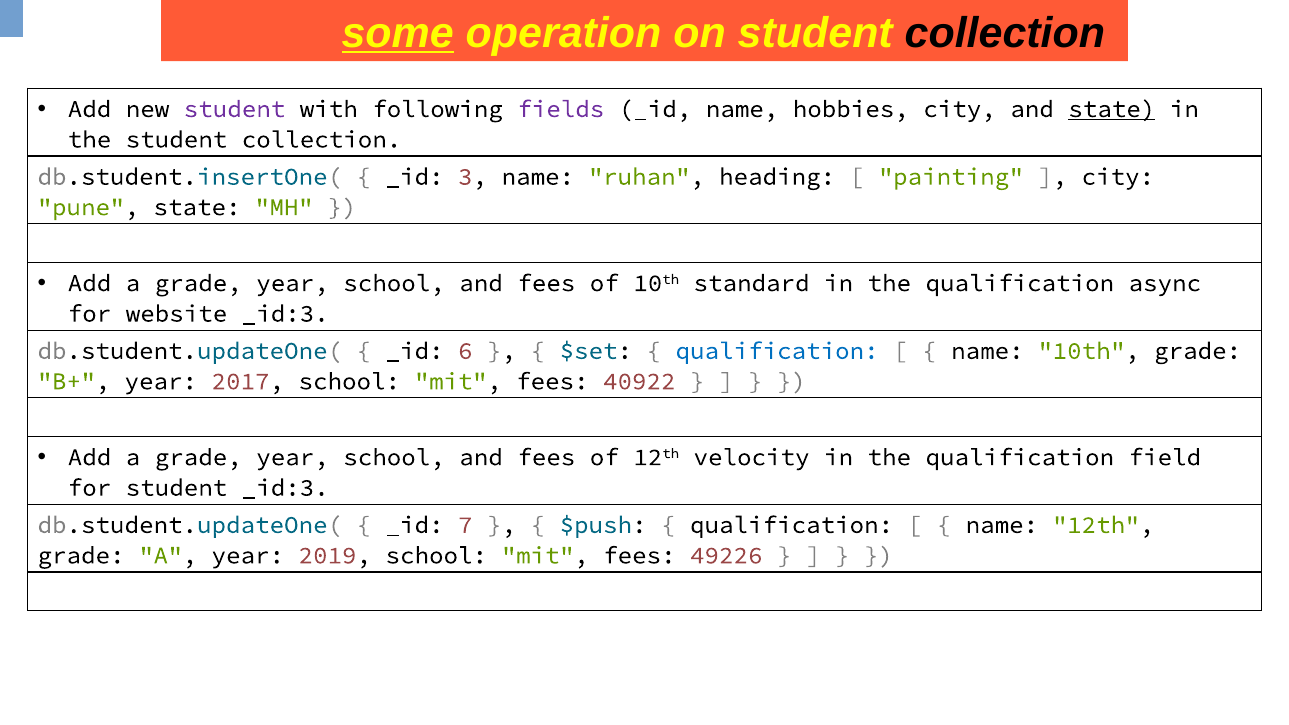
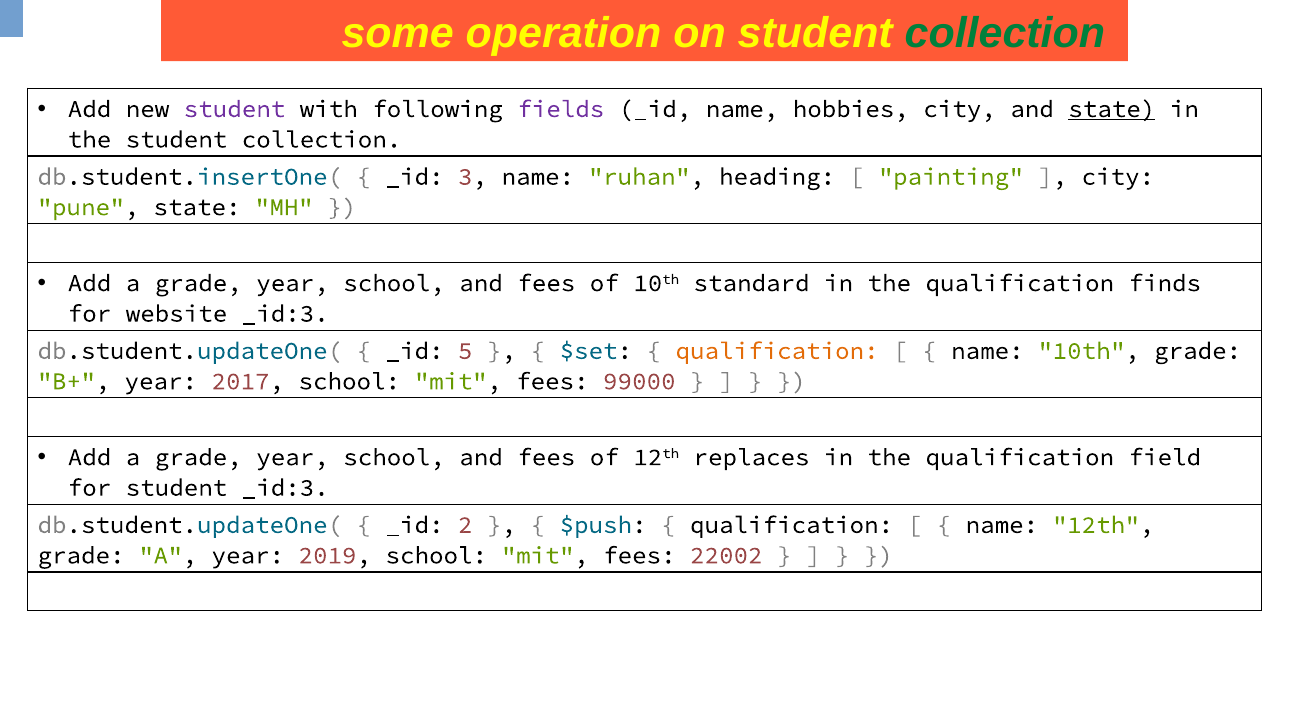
some underline: present -> none
collection at (1005, 34) colour: black -> green
async: async -> finds
6: 6 -> 5
qualification at (777, 351) colour: blue -> orange
40922: 40922 -> 99000
velocity: velocity -> replaces
7: 7 -> 2
49226: 49226 -> 22002
